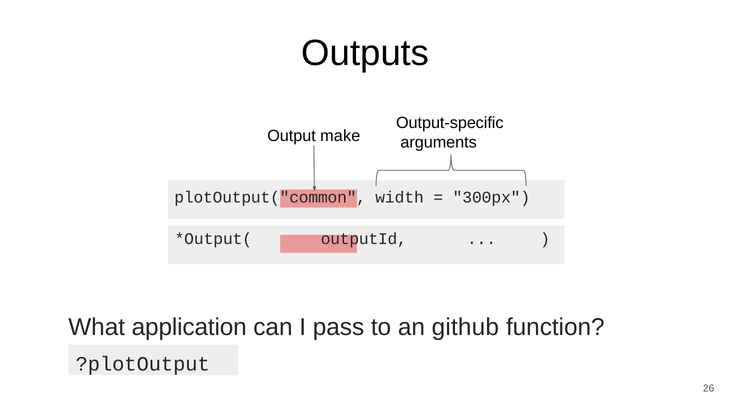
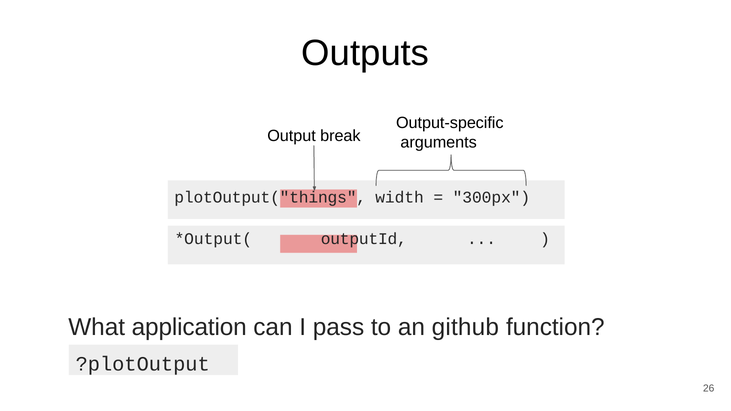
make: make -> break
plotOutput("common: plotOutput("common -> plotOutput("things
